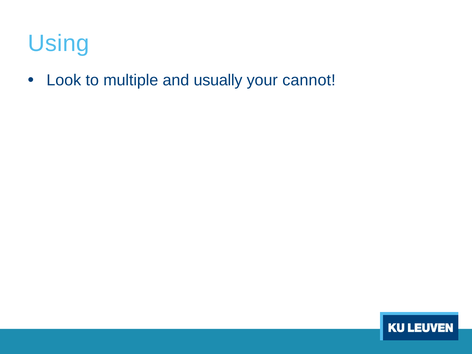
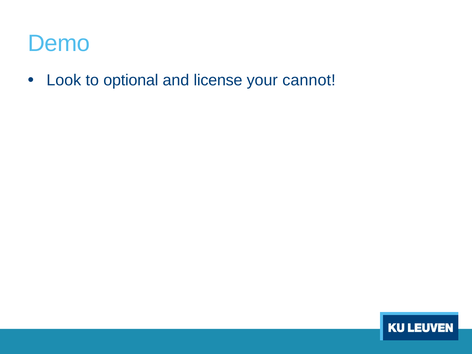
Using: Using -> Demo
multiple: multiple -> optional
usually: usually -> license
